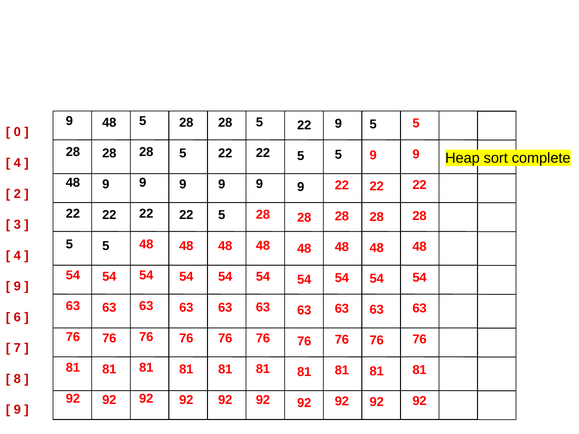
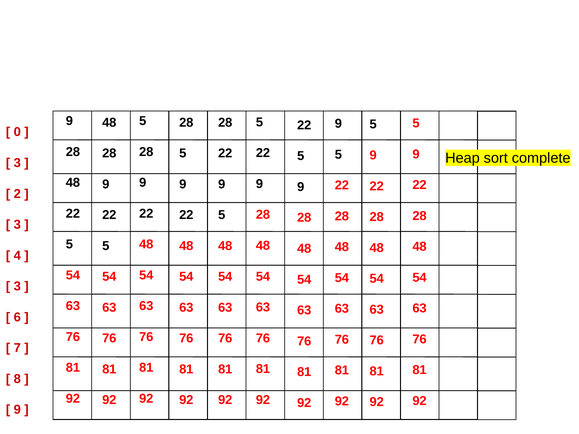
4 at (17, 163): 4 -> 3
9 at (17, 286): 9 -> 3
